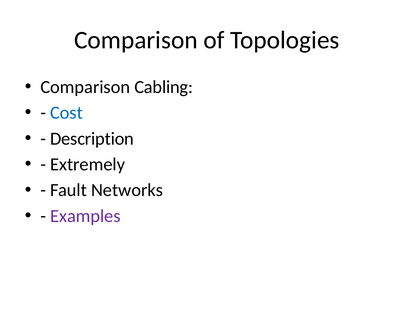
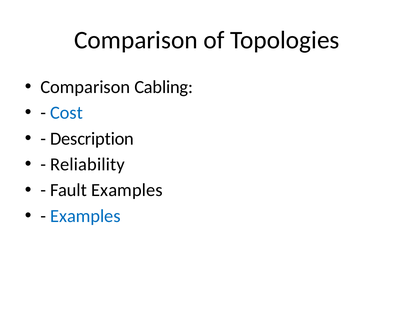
Extremely: Extremely -> Reliability
Fault Networks: Networks -> Examples
Examples at (85, 216) colour: purple -> blue
